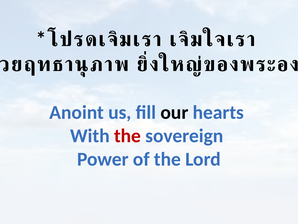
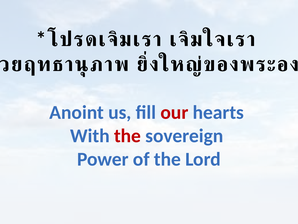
our colour: black -> red
